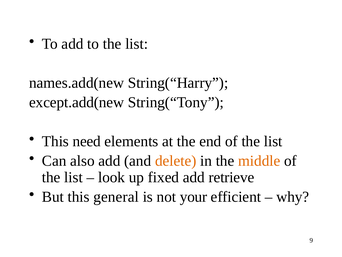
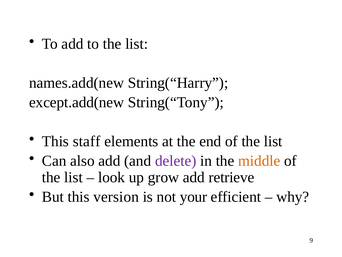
need: need -> staff
delete colour: orange -> purple
fixed: fixed -> grow
general: general -> version
